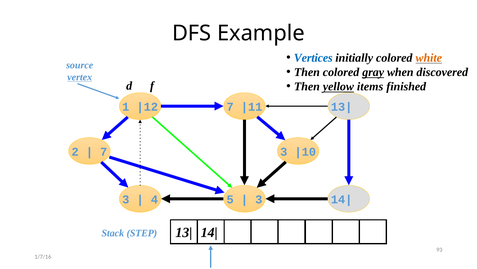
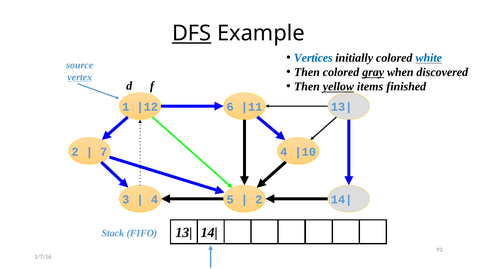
DFS underline: none -> present
white colour: orange -> blue
7 at (230, 107): 7 -> 6
7 3: 3 -> 4
3 at (259, 199): 3 -> 2
STEP: STEP -> FIFO
